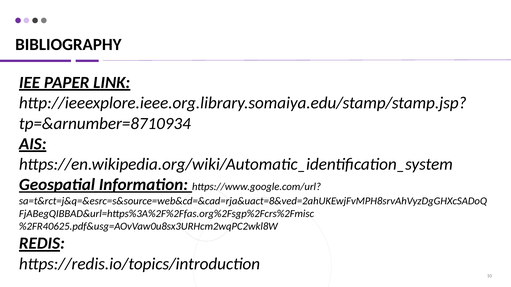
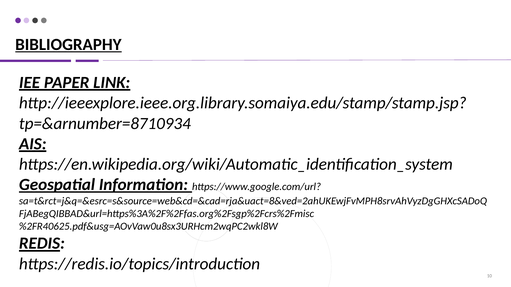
BIBLIOGRAPHY underline: none -> present
